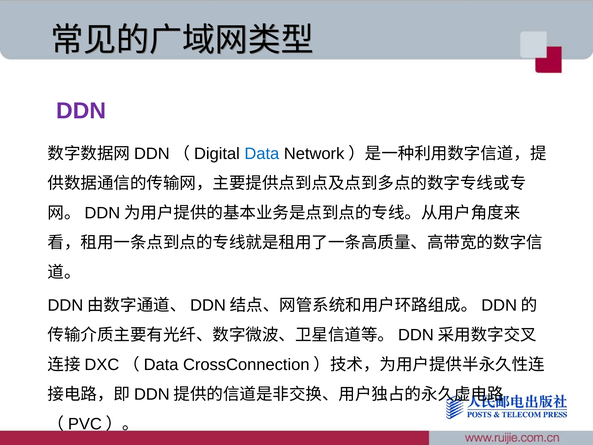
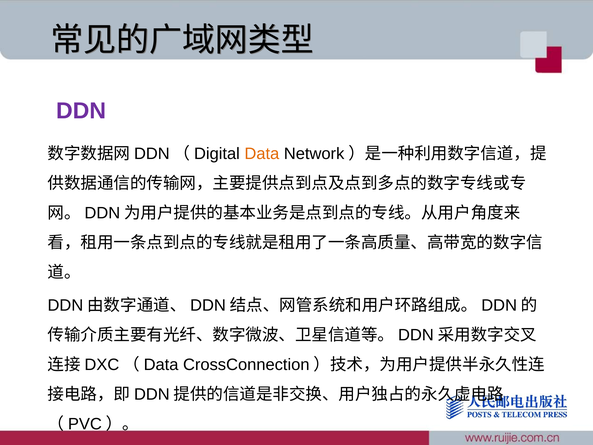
Data colour: blue -> orange
